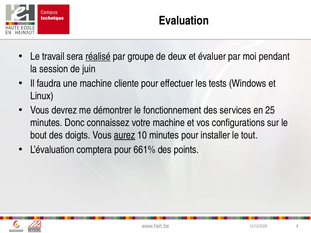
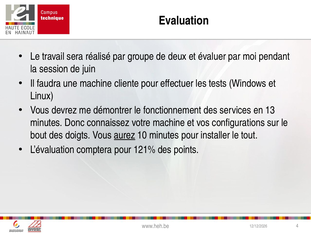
réalisé underline: present -> none
25: 25 -> 13
661%: 661% -> 121%
